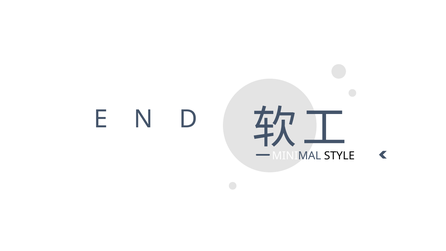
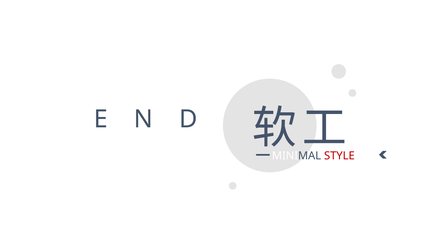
STYLE colour: black -> red
